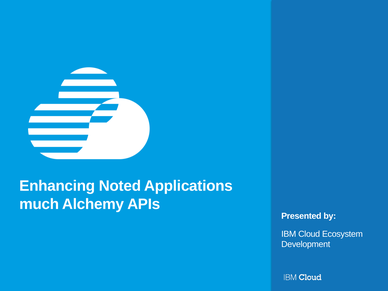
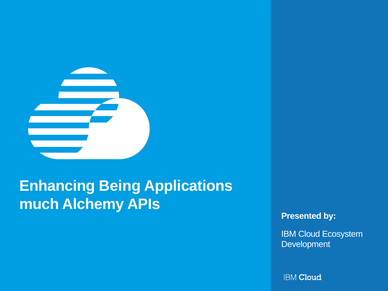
Noted: Noted -> Being
